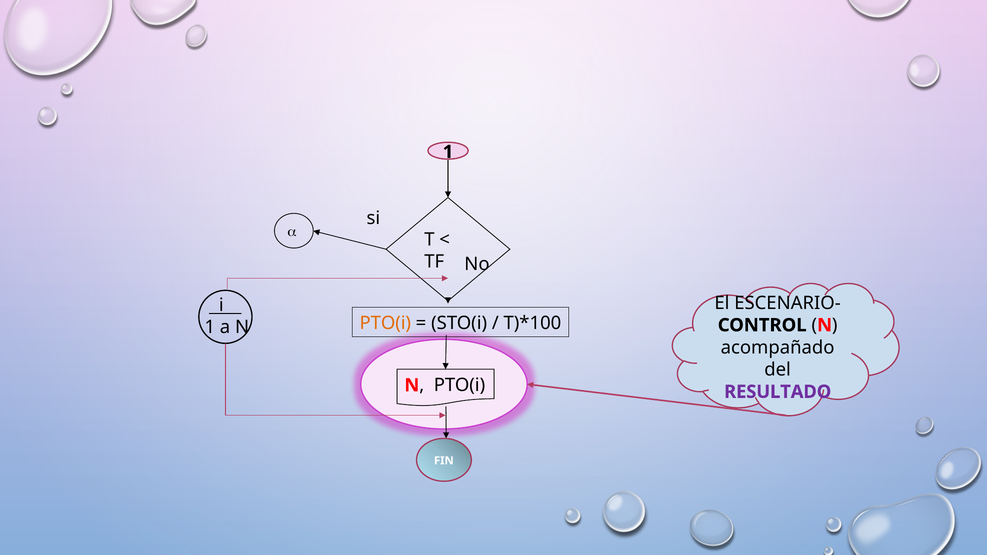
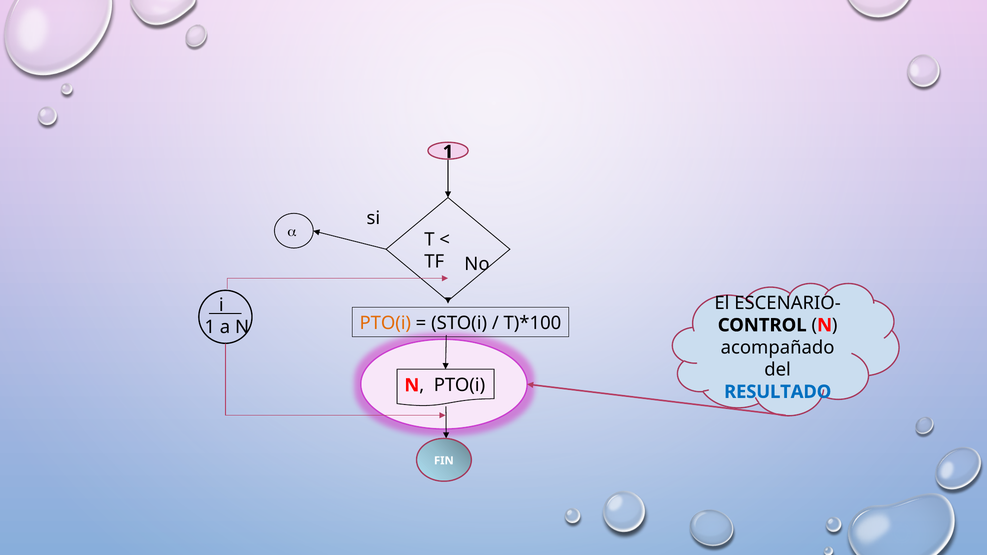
RESULTADO colour: purple -> blue
